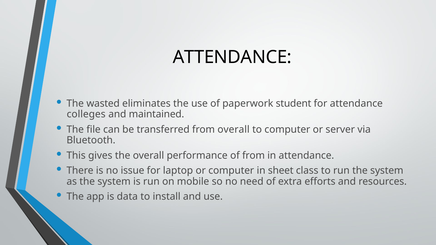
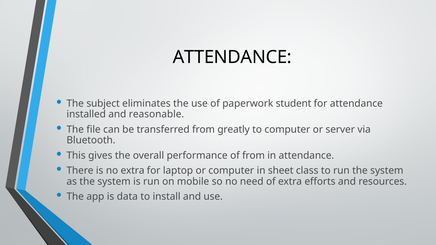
wasted: wasted -> subject
colleges: colleges -> installed
maintained: maintained -> reasonable
from overall: overall -> greatly
no issue: issue -> extra
